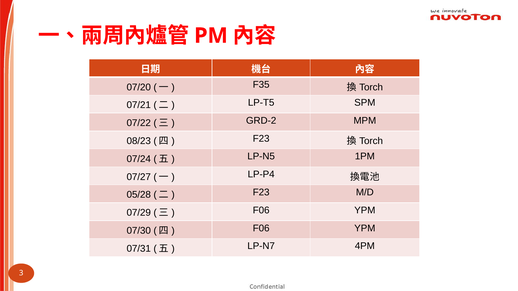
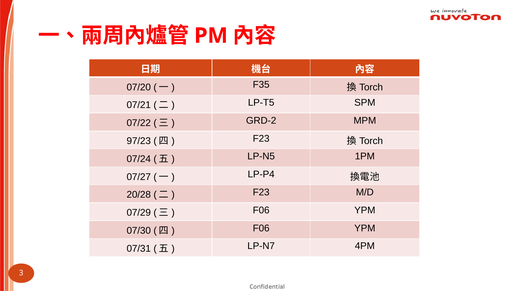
08/23: 08/23 -> 97/23
05/28: 05/28 -> 20/28
